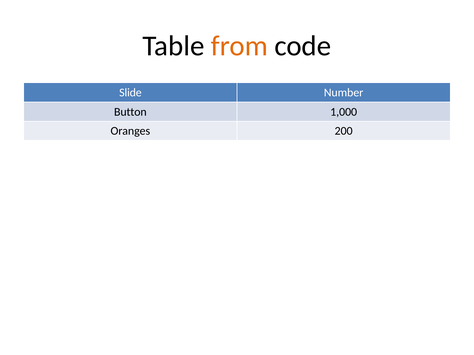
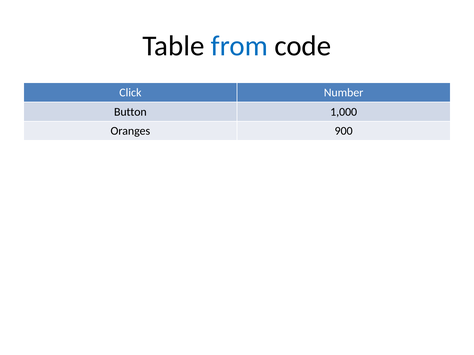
from colour: orange -> blue
Slide: Slide -> Click
200: 200 -> 900
